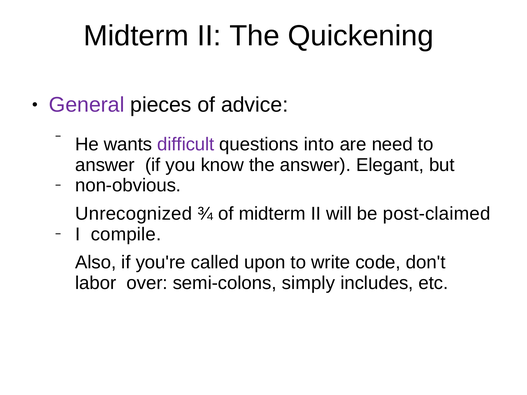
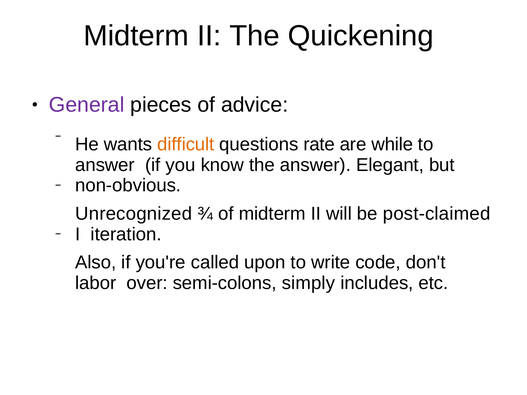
difficult colour: purple -> orange
into: into -> rate
need: need -> while
compile: compile -> iteration
